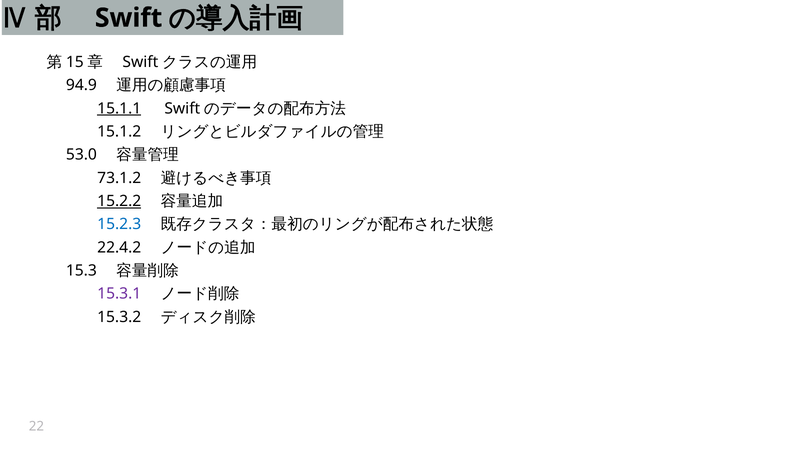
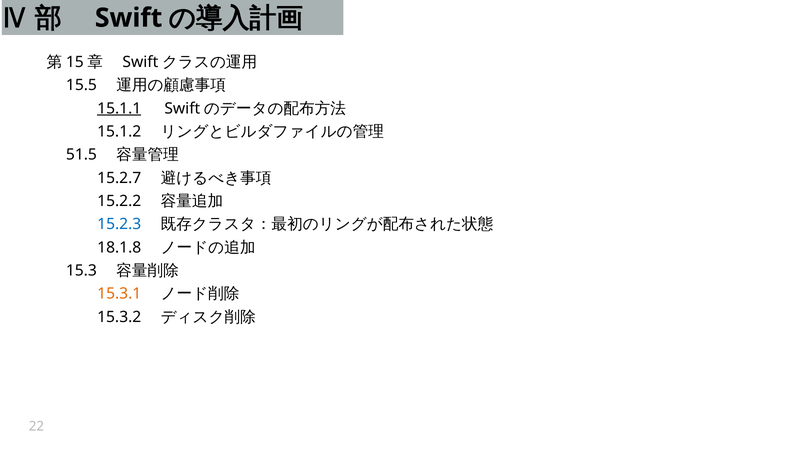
94.9: 94.9 -> 15.5
53.0: 53.0 -> 51.5
73.1.2: 73.1.2 -> 15.2.7
15.2.2 underline: present -> none
22.4.2: 22.4.2 -> 18.1.8
15.3.1 colour: purple -> orange
